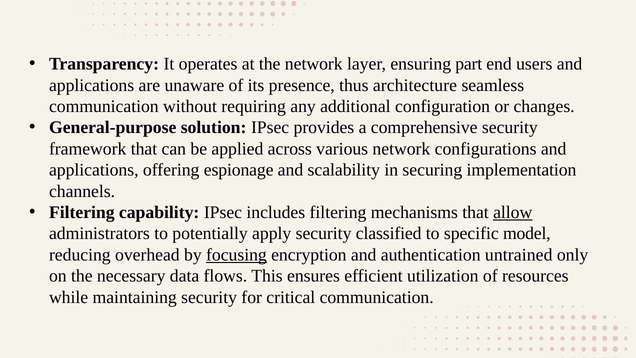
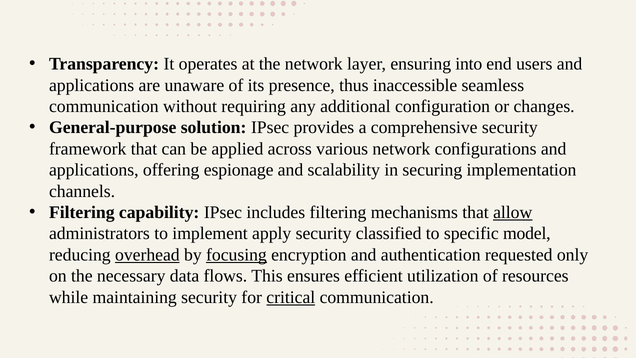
part: part -> into
architecture: architecture -> inaccessible
potentially: potentially -> implement
overhead underline: none -> present
untrained: untrained -> requested
critical underline: none -> present
